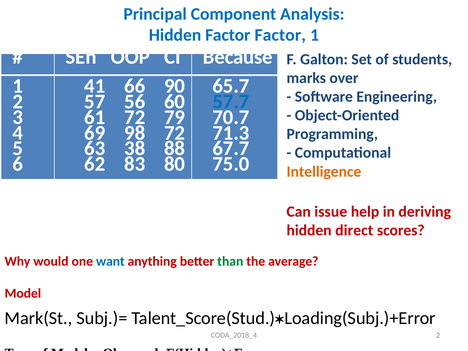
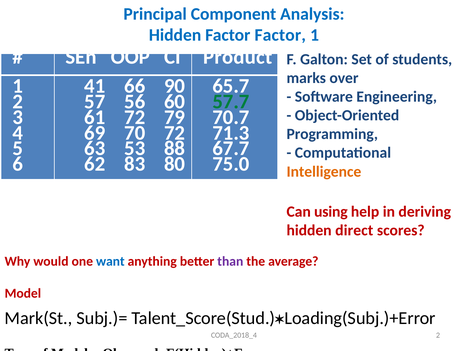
Because: Because -> Product
57.7 colour: blue -> green
98: 98 -> 70
38: 38 -> 53
issue: issue -> using
than colour: green -> purple
